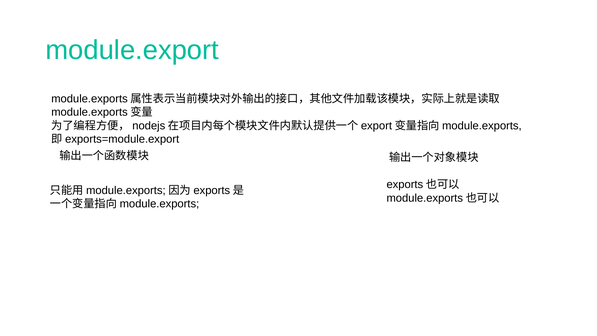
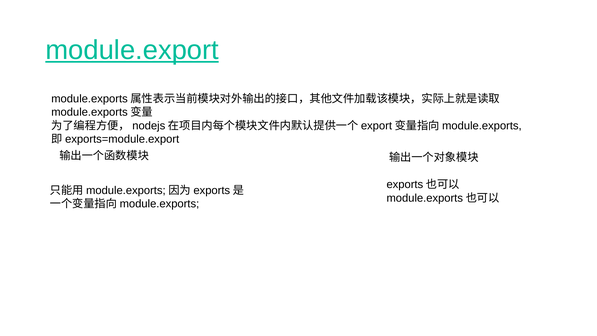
module.export underline: none -> present
